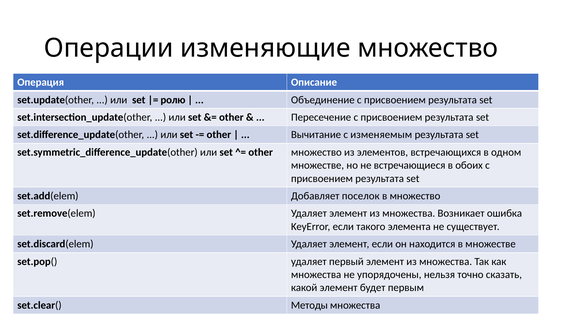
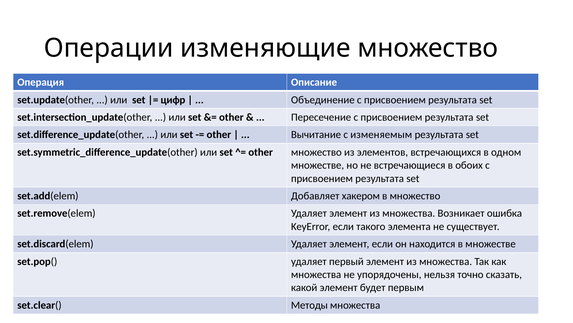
ролю: ролю -> цифр
поселок: поселок -> хакером
